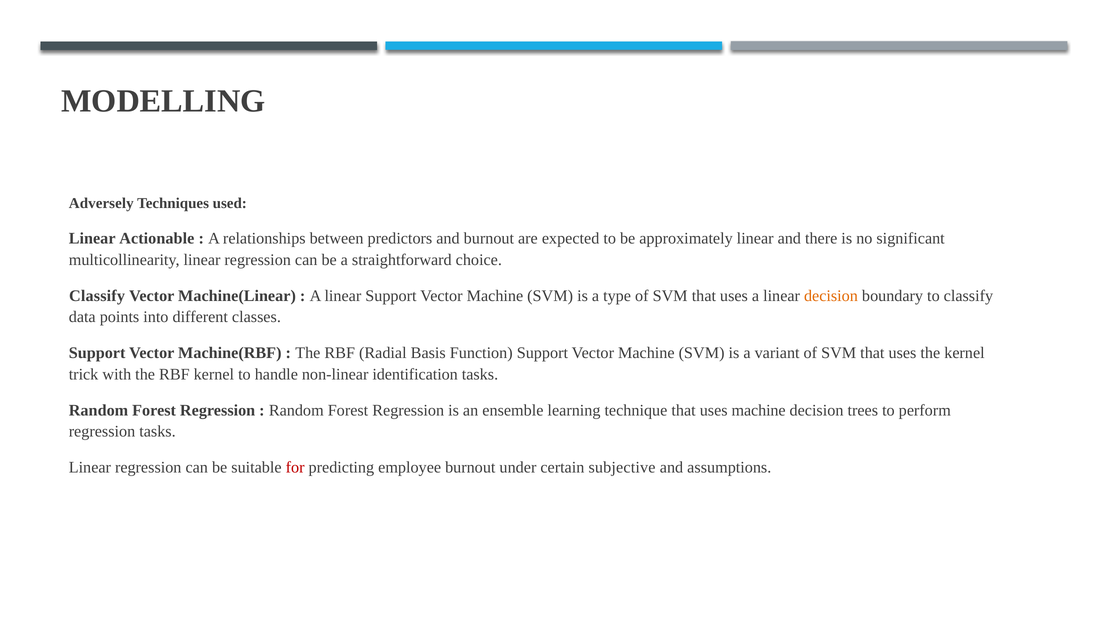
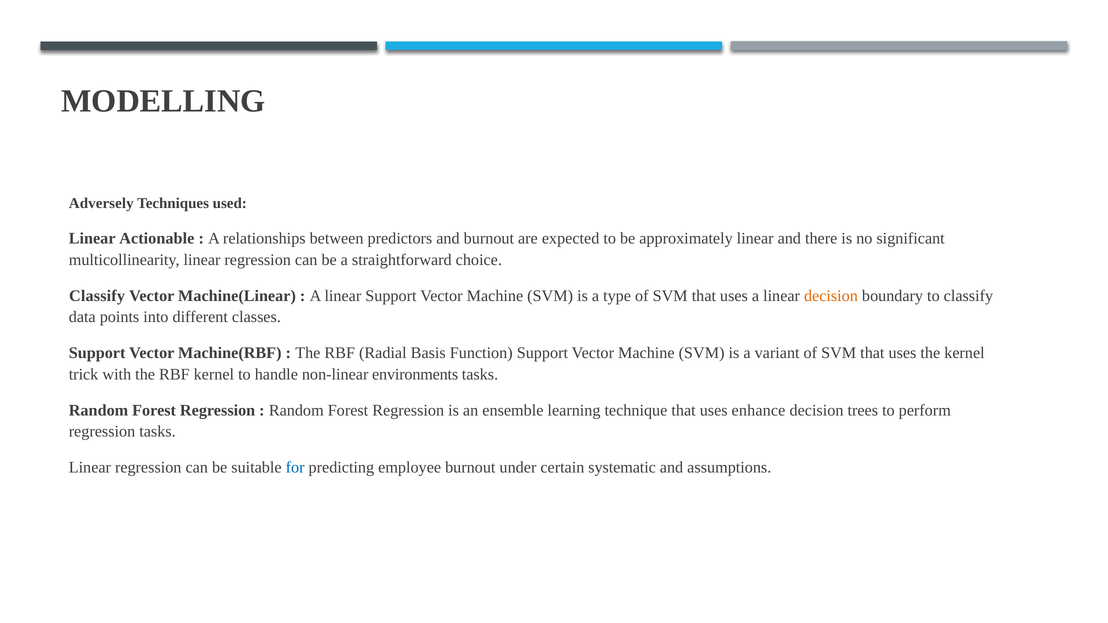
identification: identification -> environments
uses machine: machine -> enhance
for colour: red -> blue
subjective: subjective -> systematic
